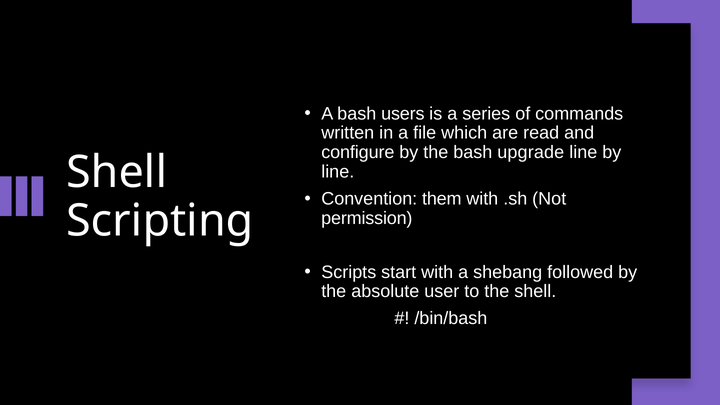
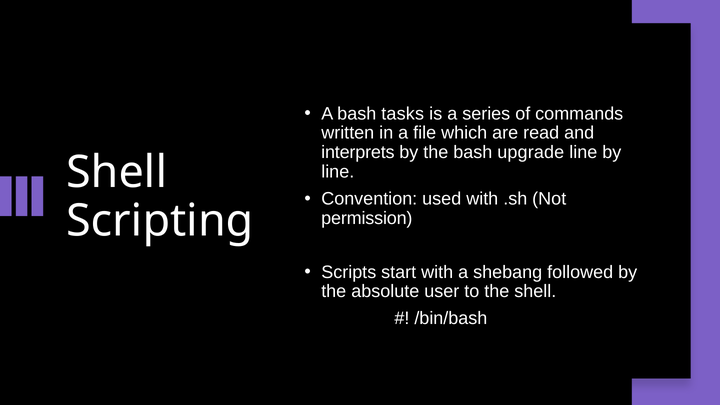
users: users -> tasks
configure: configure -> interprets
them: them -> used
